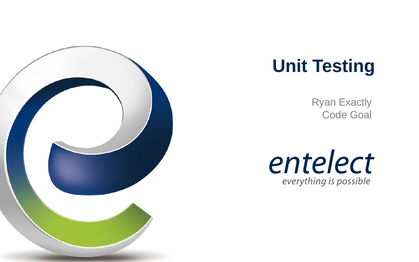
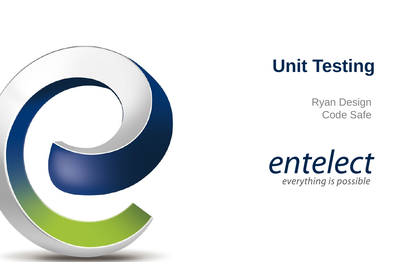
Exactly: Exactly -> Design
Goal: Goal -> Safe
